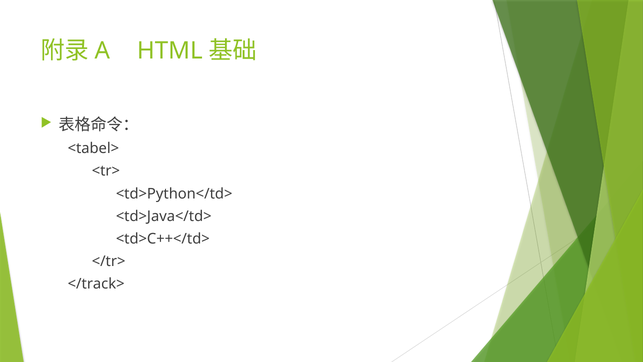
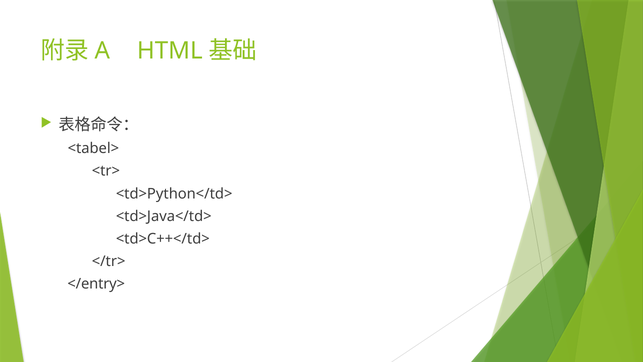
</track>: </track> -> </entry>
